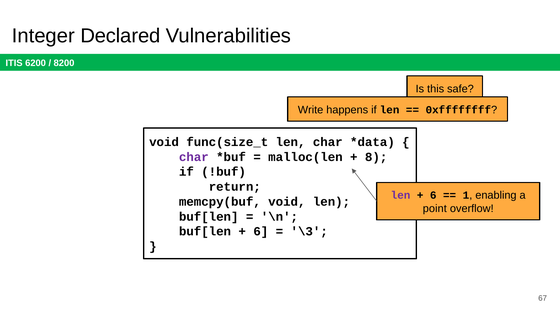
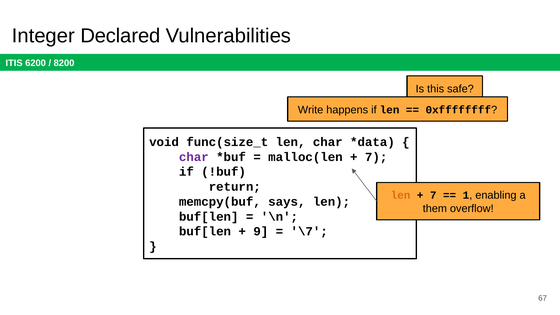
8 at (376, 157): 8 -> 7
len at (401, 195) colour: purple -> orange
6 at (433, 195): 6 -> 7
memcpy(buf void: void -> says
point: point -> them
6 at (261, 232): 6 -> 9
\3: \3 -> \7
